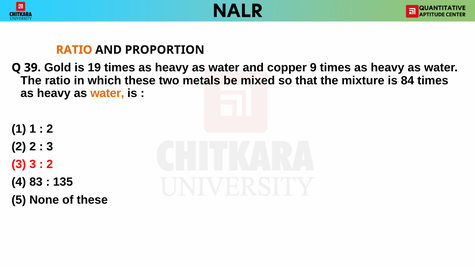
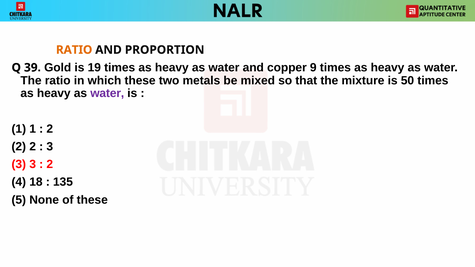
84: 84 -> 50
water at (107, 93) colour: orange -> purple
83: 83 -> 18
